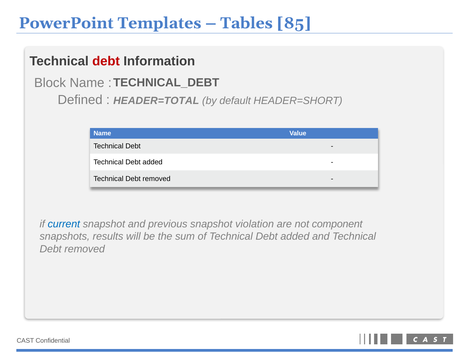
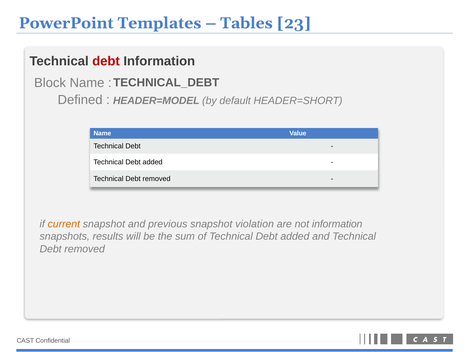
85: 85 -> 23
HEADER=TOTAL: HEADER=TOTAL -> HEADER=MODEL
current colour: blue -> orange
not component: component -> information
